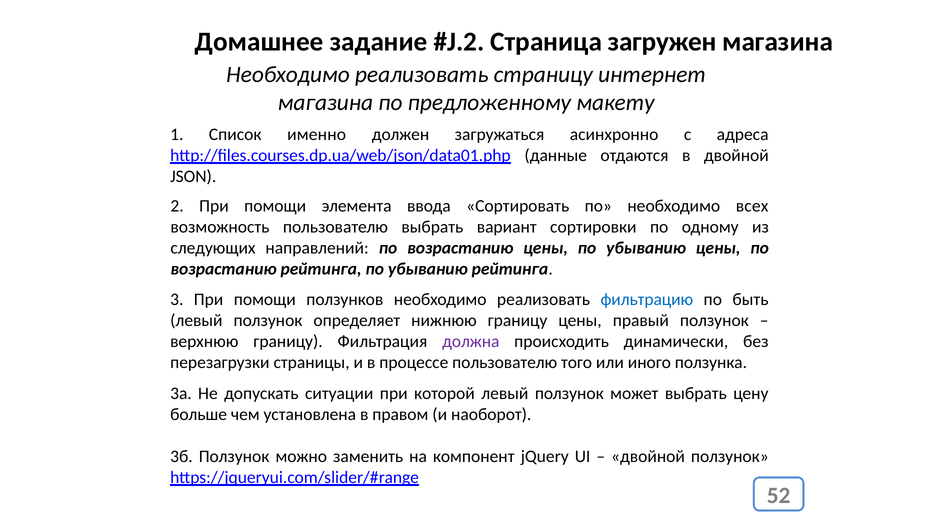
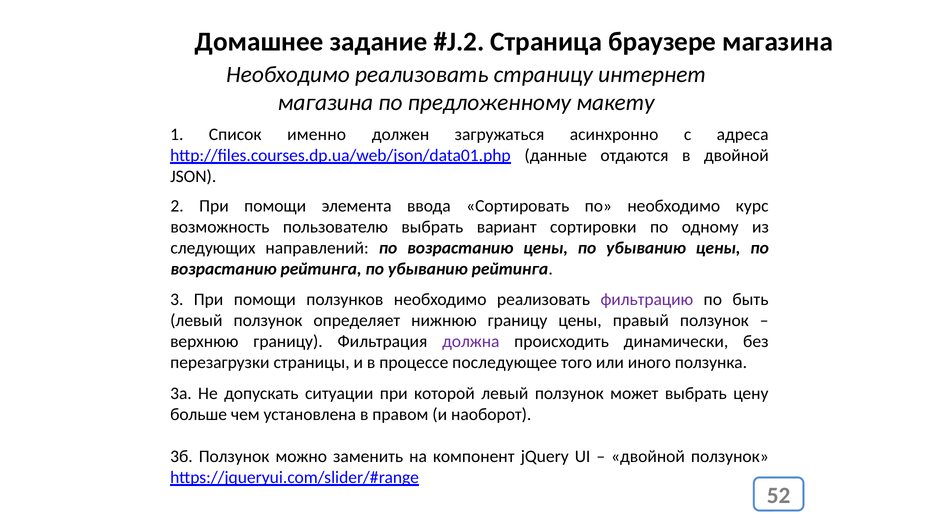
загружен: загружен -> браузере
всех: всех -> курс
фильтрацию colour: blue -> purple
процессе пользователю: пользователю -> последующее
